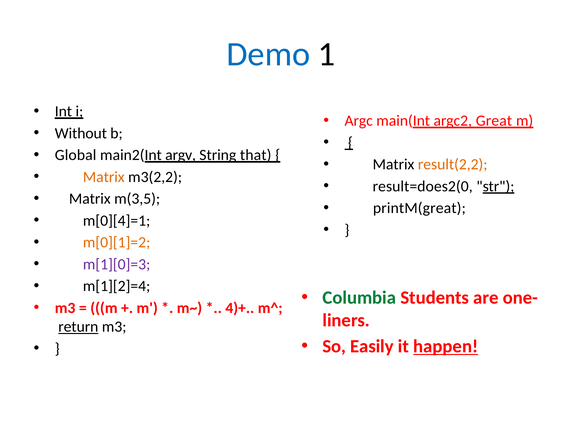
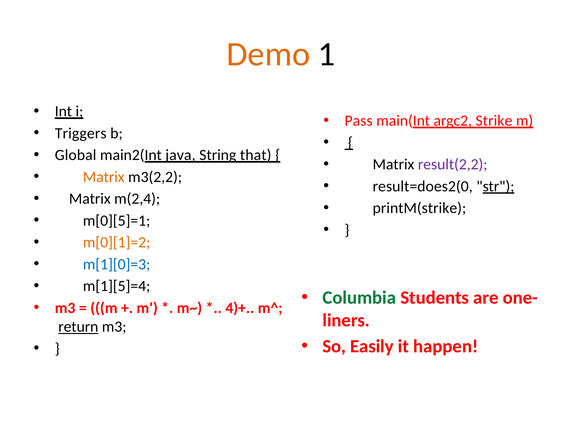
Demo colour: blue -> orange
Argc: Argc -> Pass
Great: Great -> Strike
Without: Without -> Triggers
argv: argv -> java
result(2,2 colour: orange -> purple
m(3,5: m(3,5 -> m(2,4
printM(great: printM(great -> printM(strike
m[0][4]=1: m[0][4]=1 -> m[0][5]=1
m[1][0]=3 colour: purple -> blue
m[1][2]=4: m[1][2]=4 -> m[1][5]=4
happen underline: present -> none
